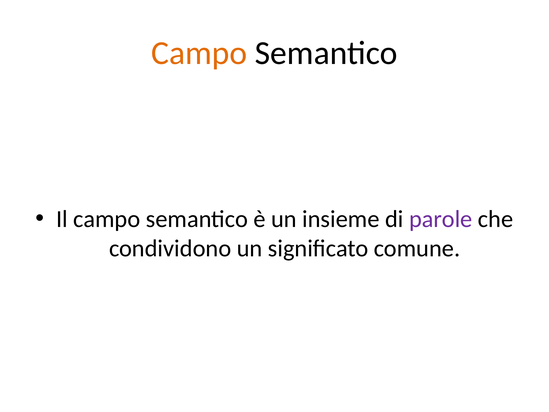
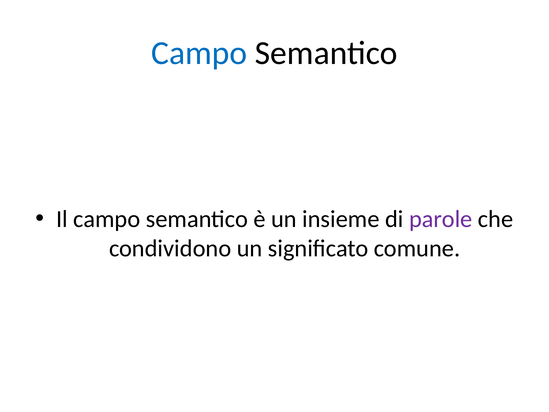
Campo at (199, 53) colour: orange -> blue
